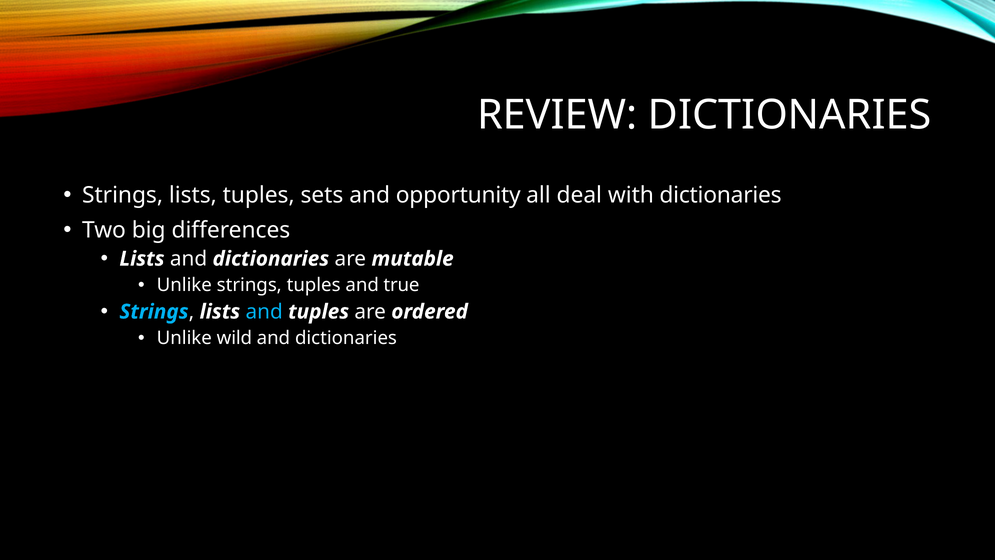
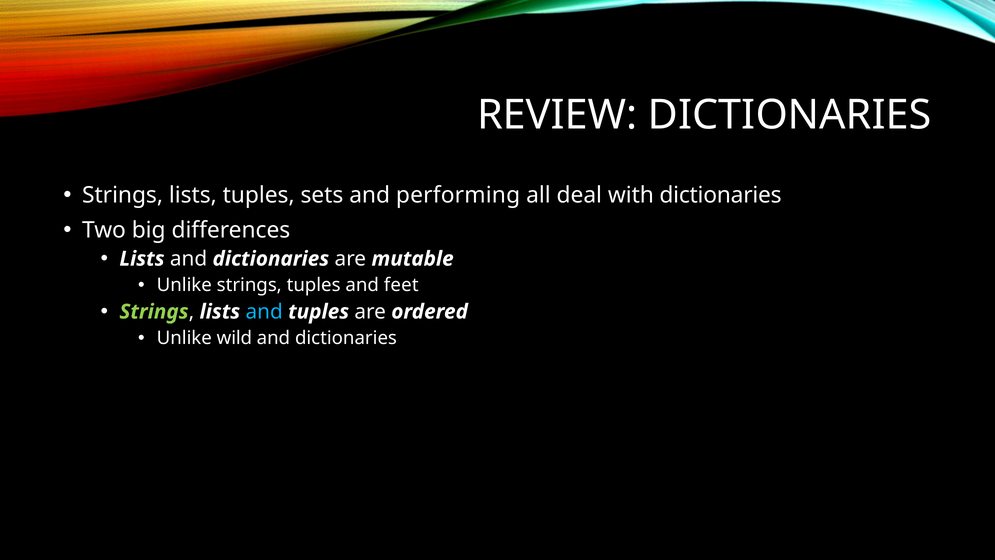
opportunity: opportunity -> performing
true: true -> feet
Strings at (154, 312) colour: light blue -> light green
